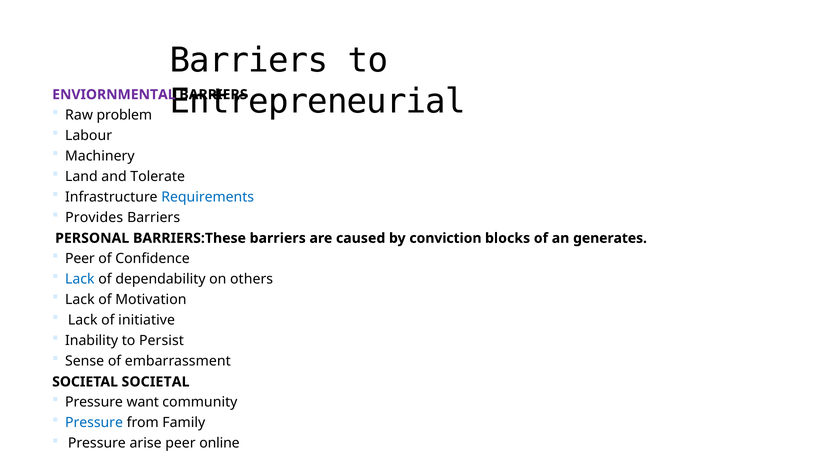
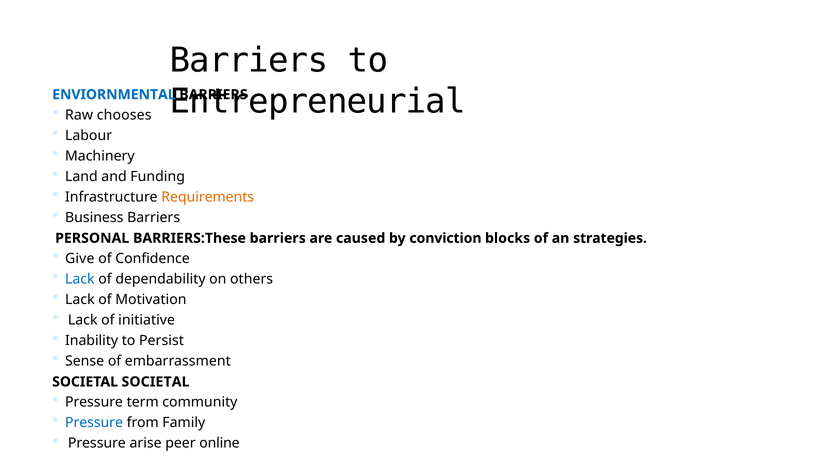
ENVIORNMENTAL colour: purple -> blue
problem: problem -> chooses
Tolerate: Tolerate -> Funding
Requirements colour: blue -> orange
Provides: Provides -> Business
generates: generates -> strategies
Peer at (80, 258): Peer -> Give
want: want -> term
